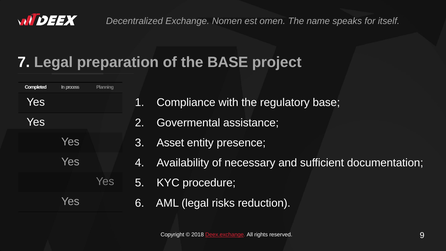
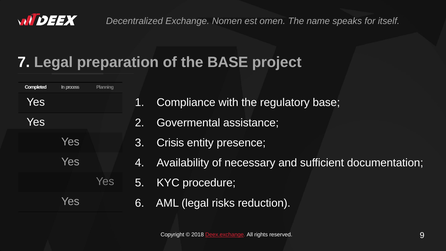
Asset: Asset -> Crisis
